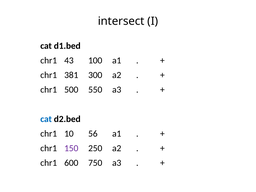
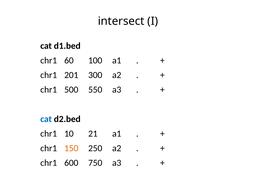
43: 43 -> 60
381: 381 -> 201
56: 56 -> 21
150 colour: purple -> orange
